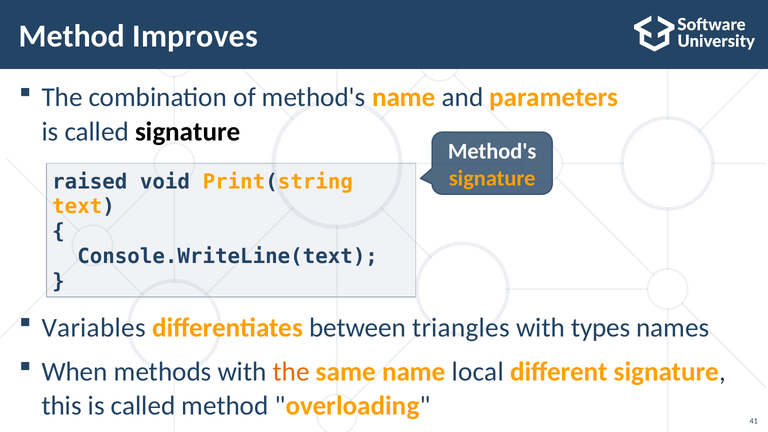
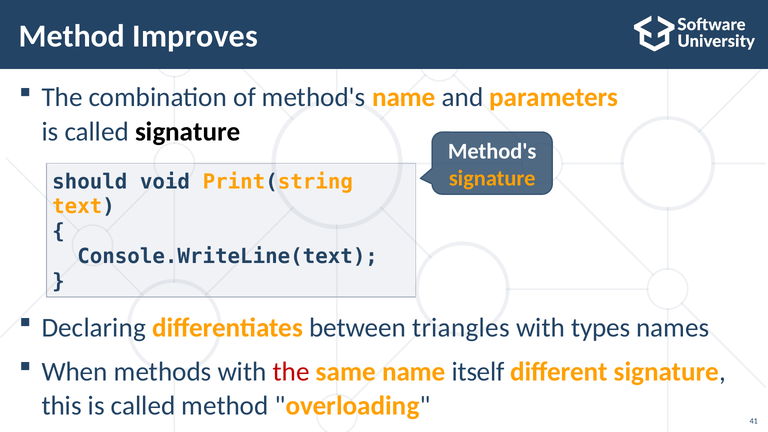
raised: raised -> should
Variables: Variables -> Declaring
the at (291, 372) colour: orange -> red
local: local -> itself
